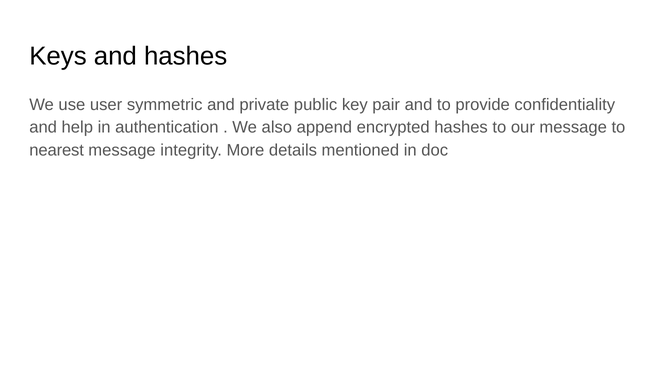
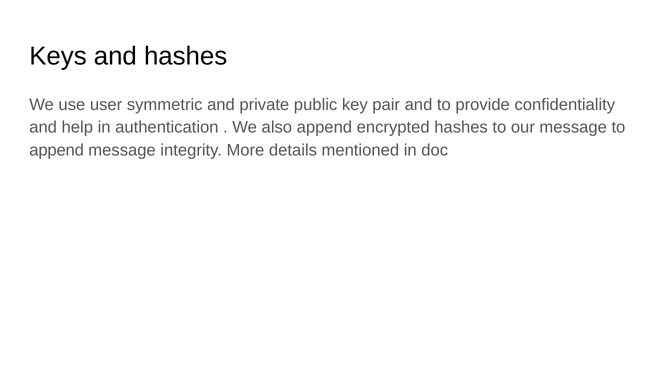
nearest at (57, 150): nearest -> append
